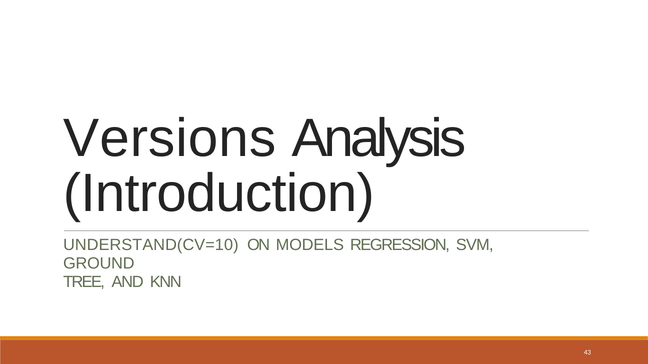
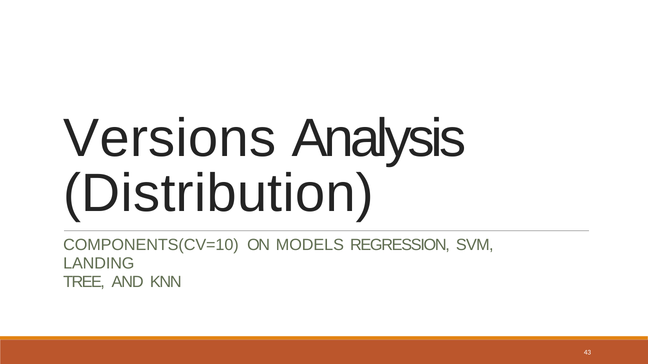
Introduction: Introduction -> Distribution
UNDERSTAND(CV=10: UNDERSTAND(CV=10 -> COMPONENTS(CV=10
GROUND: GROUND -> LANDING
